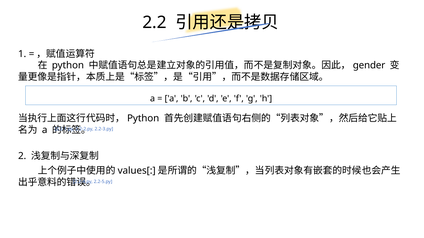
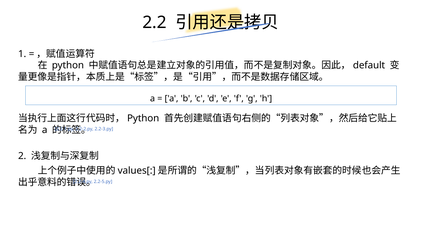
gender: gender -> default
